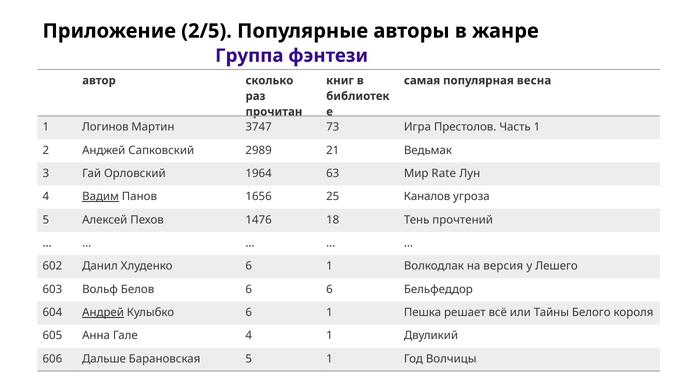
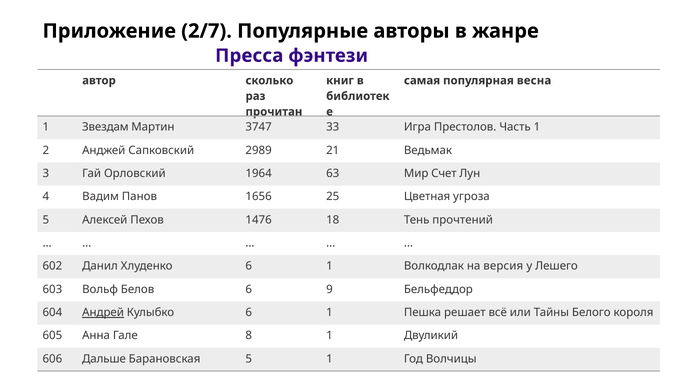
2/5: 2/5 -> 2/7
Группа: Группа -> Пресса
Логинов: Логинов -> Звездам
73: 73 -> 33
Rate: Rate -> Счет
Вадим underline: present -> none
Каналов: Каналов -> Цветная
6 6: 6 -> 9
Гале 4: 4 -> 8
